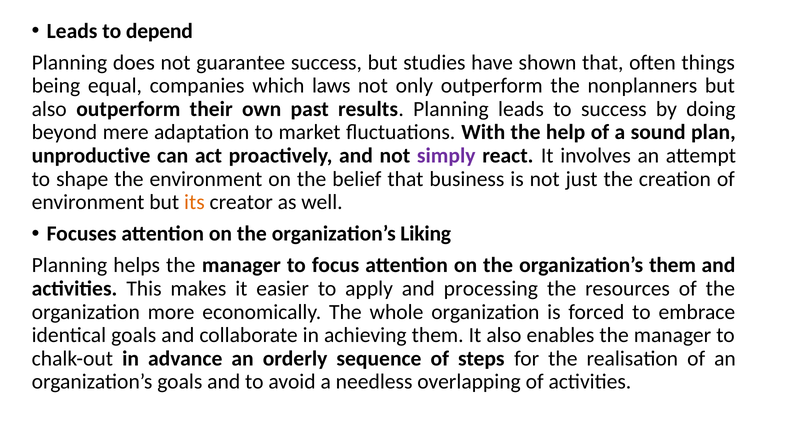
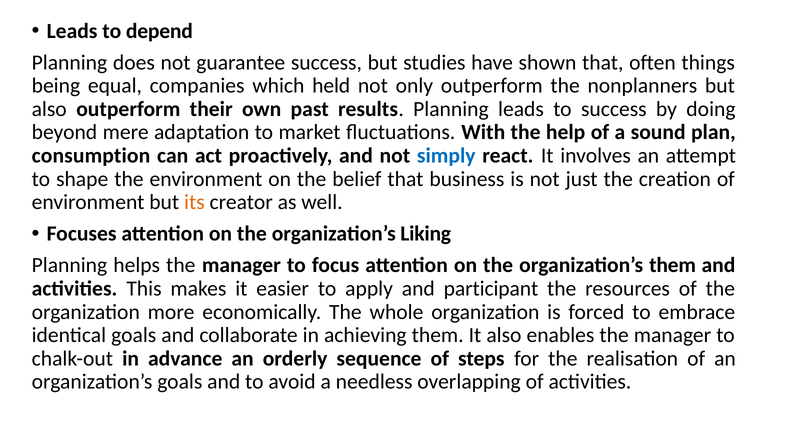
laws: laws -> held
unproductive: unproductive -> consumption
simply colour: purple -> blue
processing: processing -> participant
